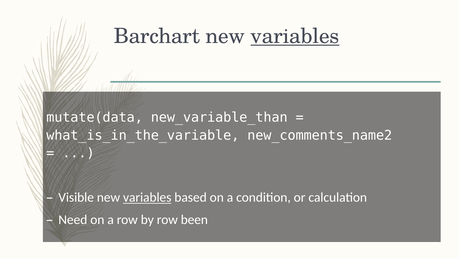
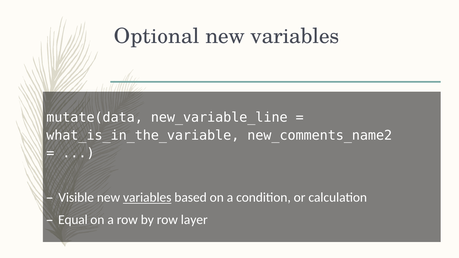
Barchart: Barchart -> Optional
variables at (295, 36) underline: present -> none
new_variable_than: new_variable_than -> new_variable_line
Need: Need -> Equal
been: been -> layer
